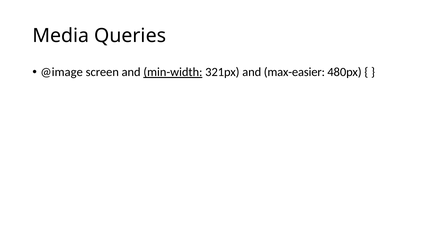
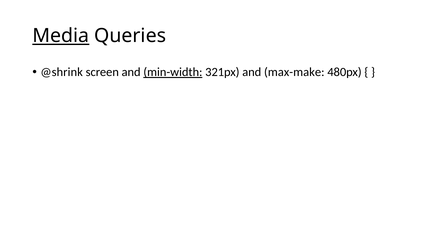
Media underline: none -> present
@image: @image -> @shrink
max-easier: max-easier -> max-make
